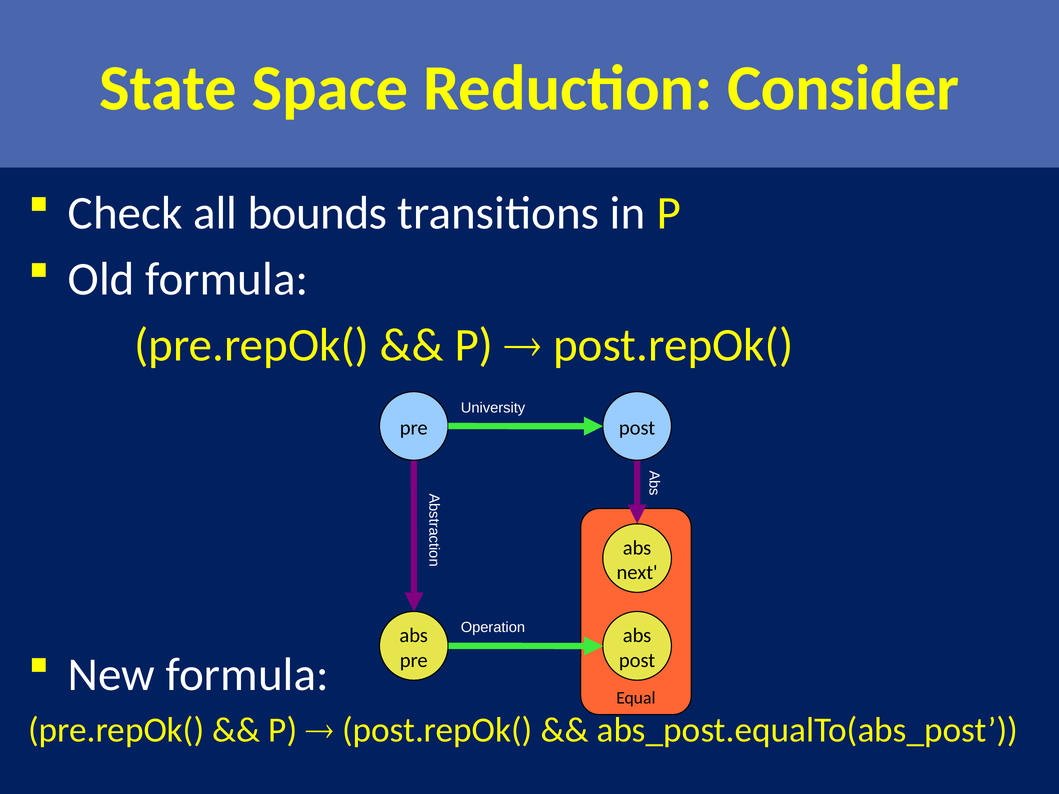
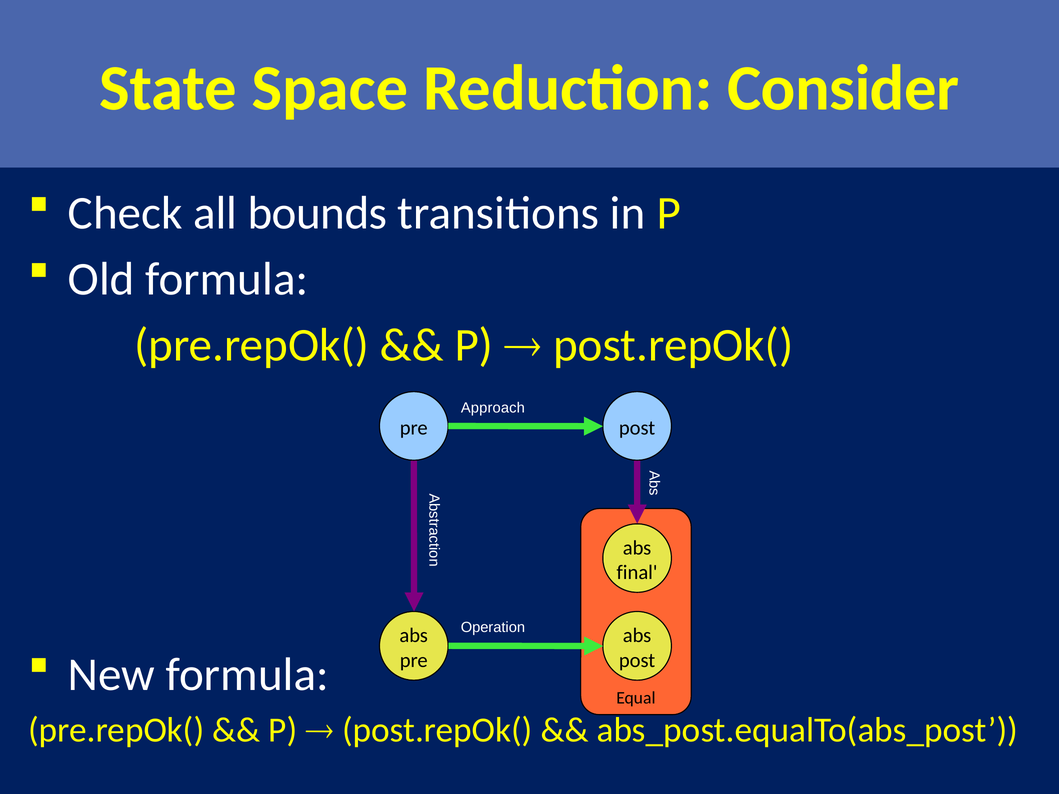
University: University -> Approach
next: next -> final
